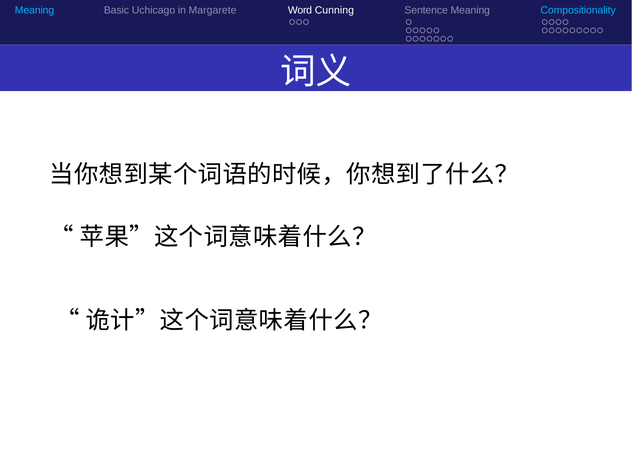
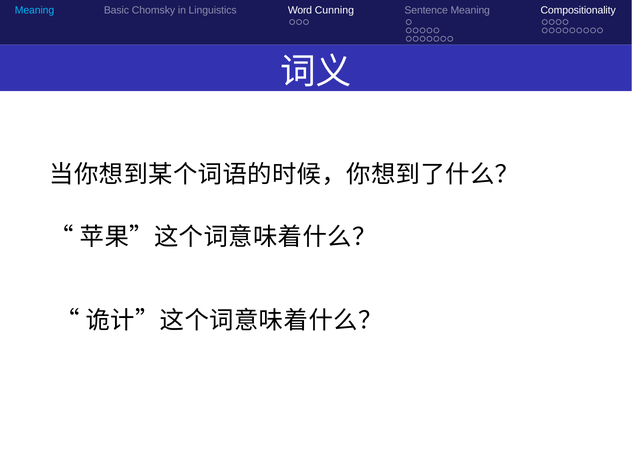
Uchicago: Uchicago -> Chomsky
Margarete: Margarete -> Linguistics
Compositionality colour: light blue -> white
